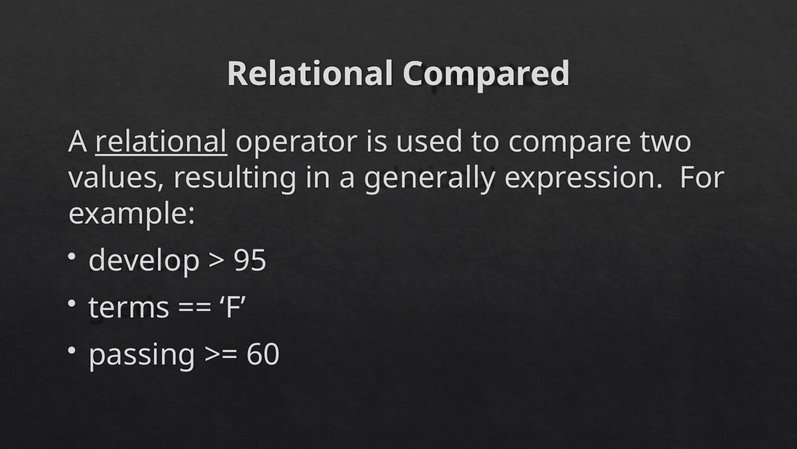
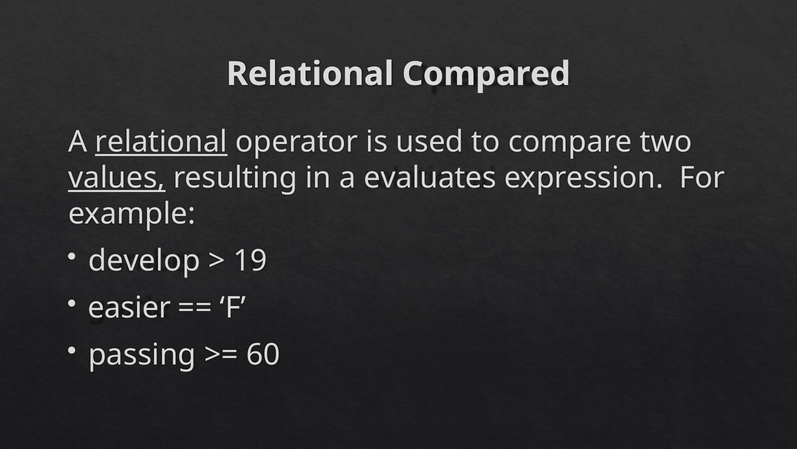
values underline: none -> present
generally: generally -> evaluates
95: 95 -> 19
terms: terms -> easier
